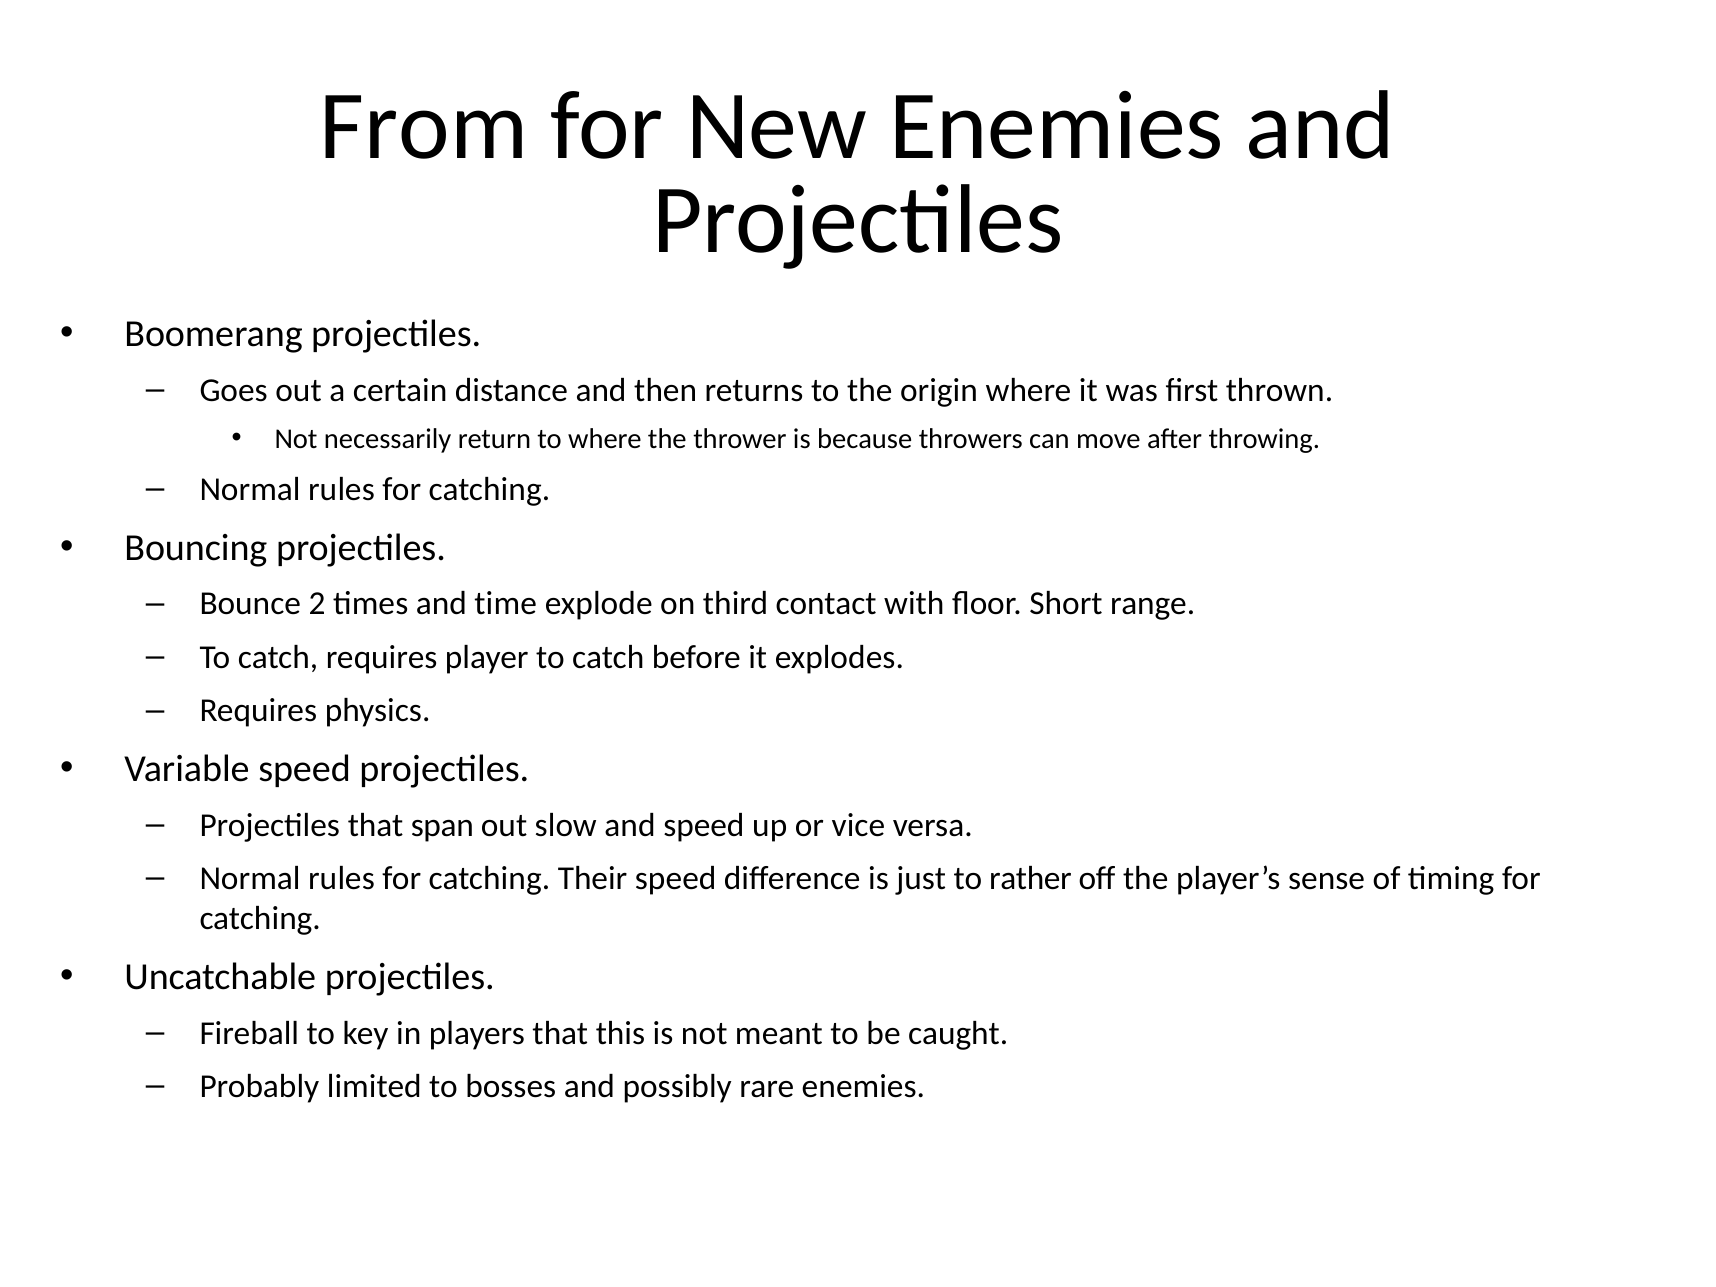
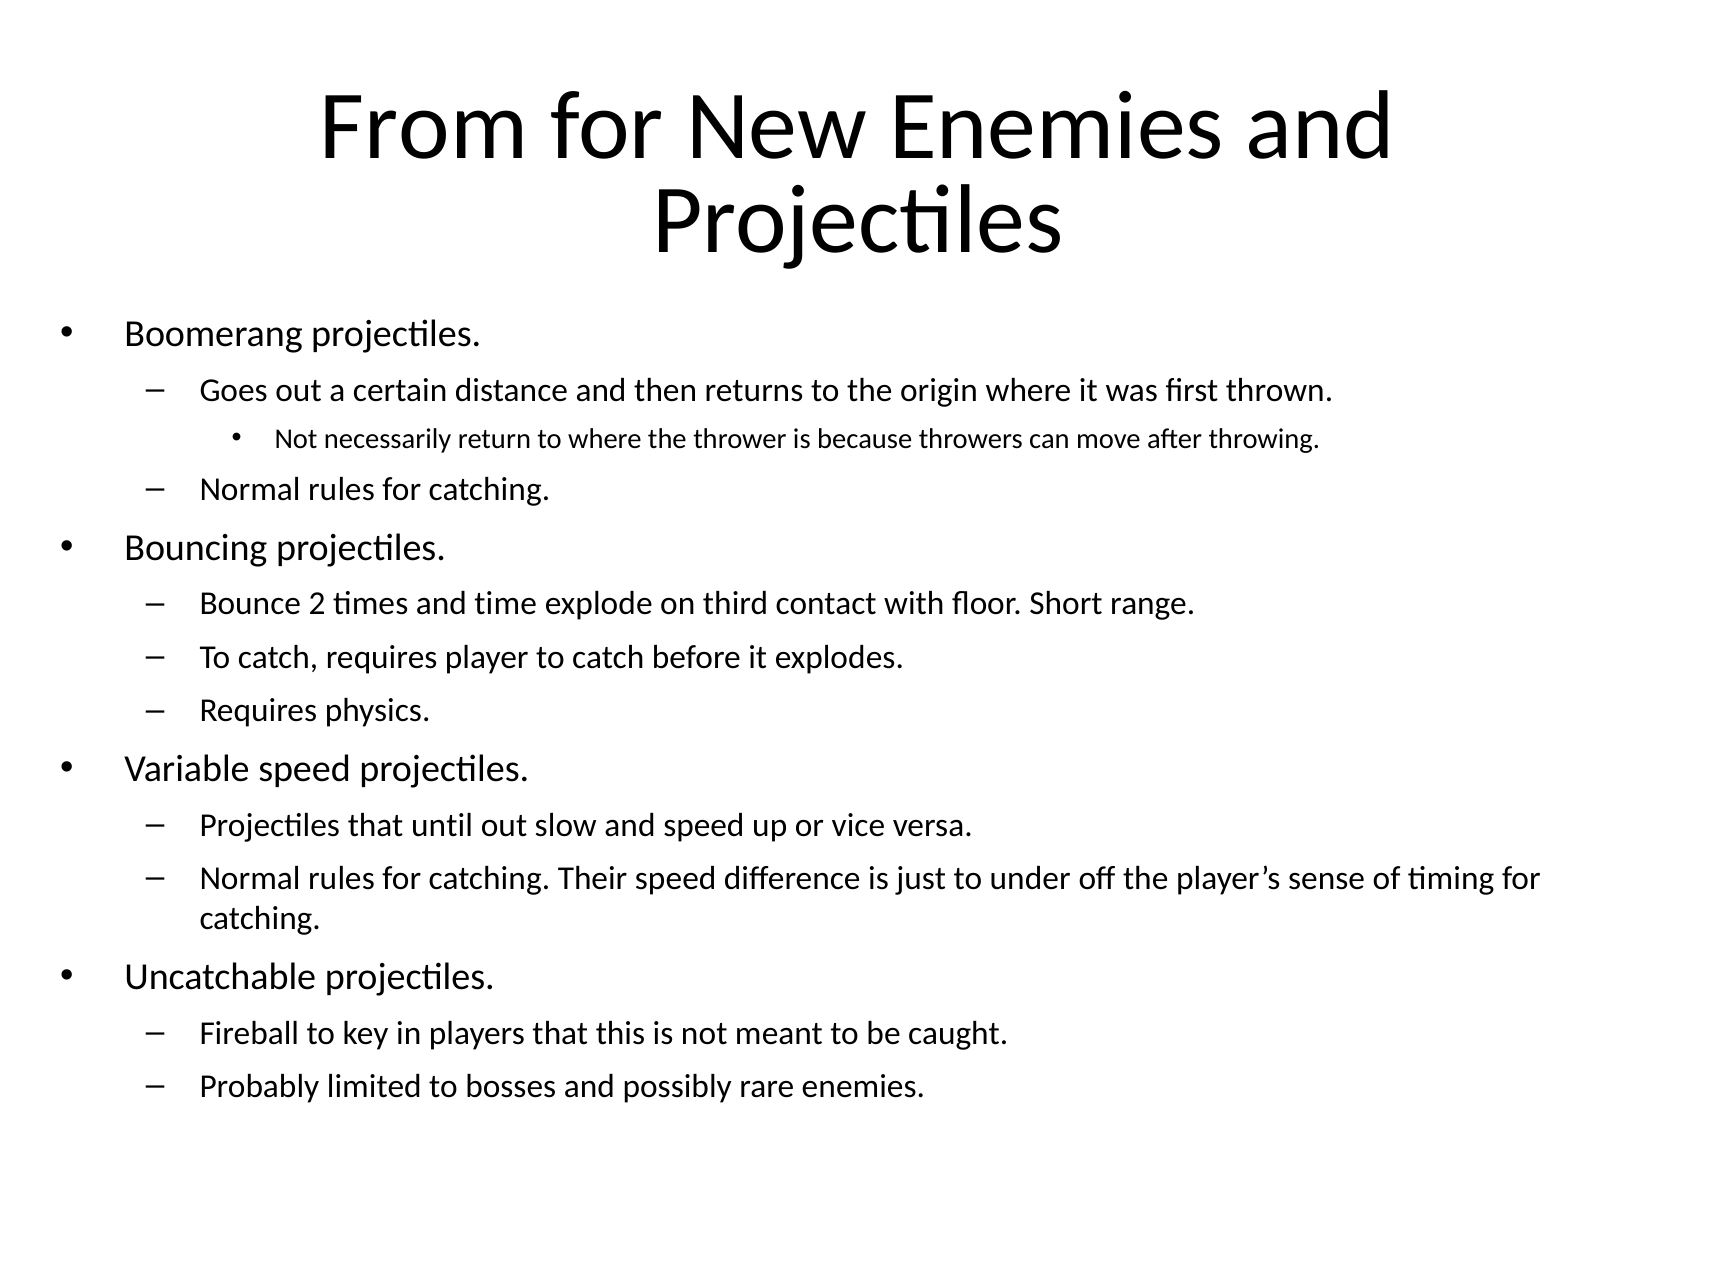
span: span -> until
rather: rather -> under
